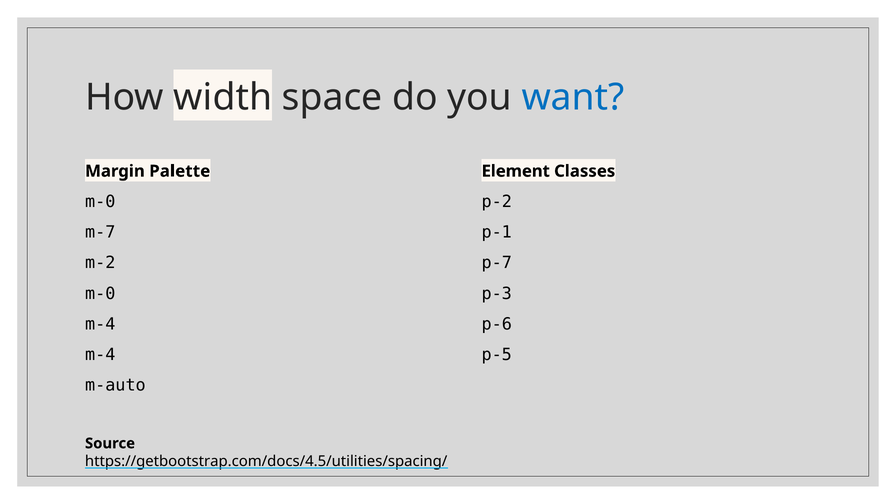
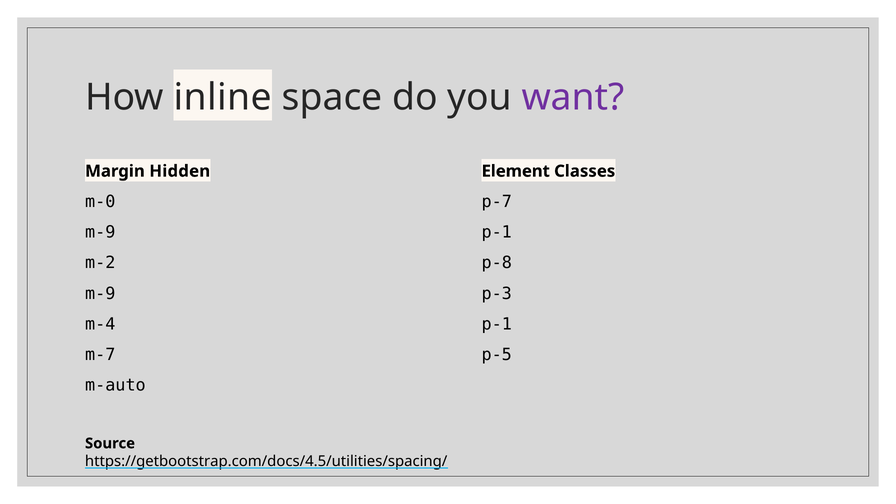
width: width -> inline
want colour: blue -> purple
Palette: Palette -> Hidden
p-2: p-2 -> p-7
m-7 at (100, 232): m-7 -> m-9
p-7: p-7 -> p-8
m-0 at (100, 294): m-0 -> m-9
p-6 at (497, 324): p-6 -> p-1
m-4 at (100, 355): m-4 -> m-7
